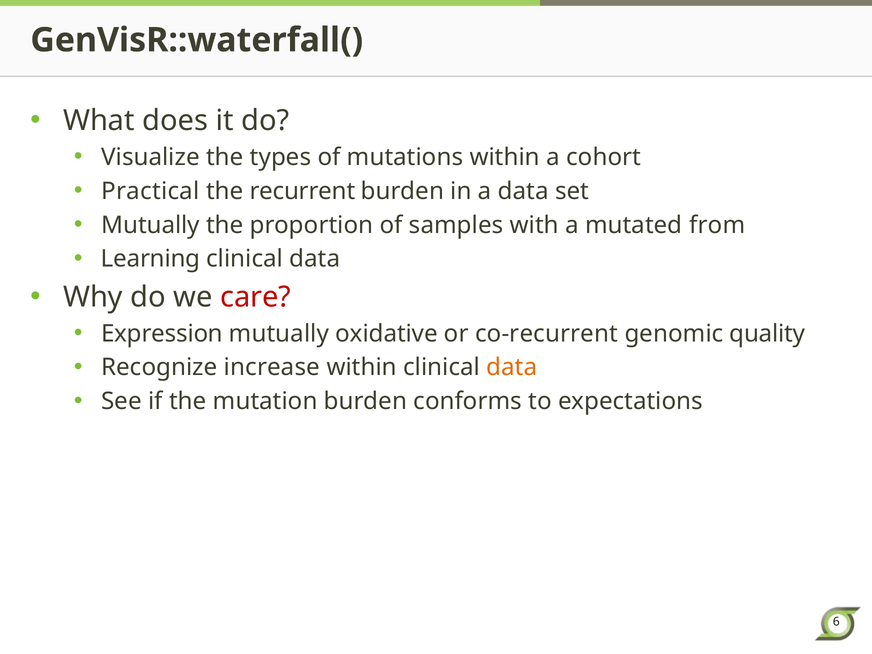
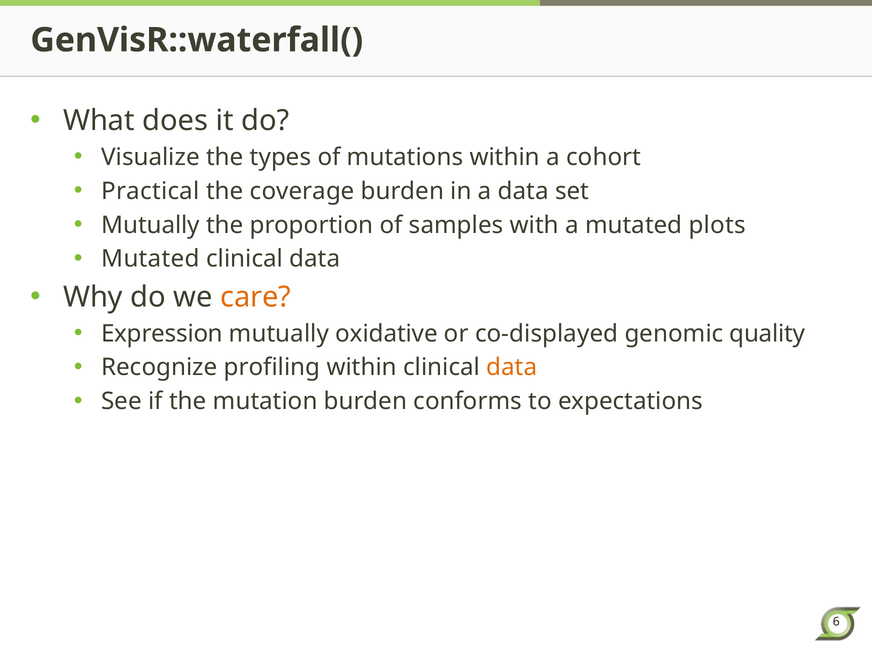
recurrent: recurrent -> coverage
from: from -> plots
Learning at (151, 259): Learning -> Mutated
care colour: red -> orange
co-recurrent: co-recurrent -> co-displayed
increase: increase -> profiling
